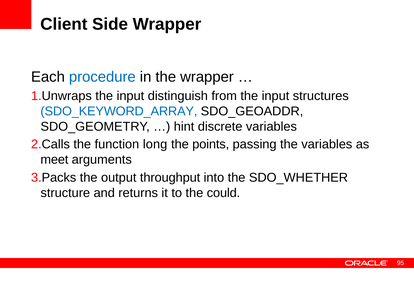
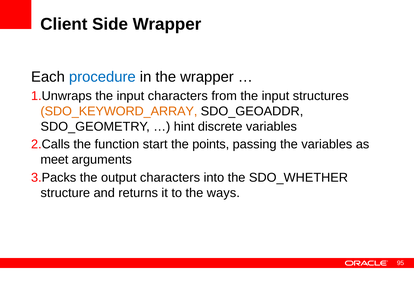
input distinguish: distinguish -> characters
SDO_KEYWORD_ARRAY colour: blue -> orange
long: long -> start
output throughput: throughput -> characters
could: could -> ways
